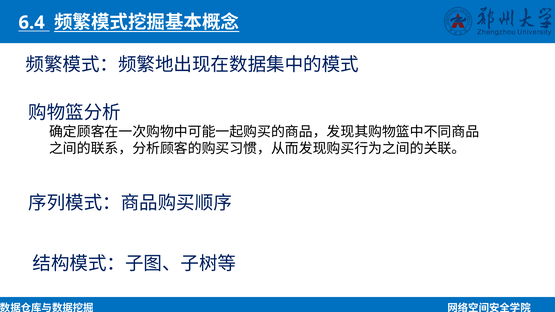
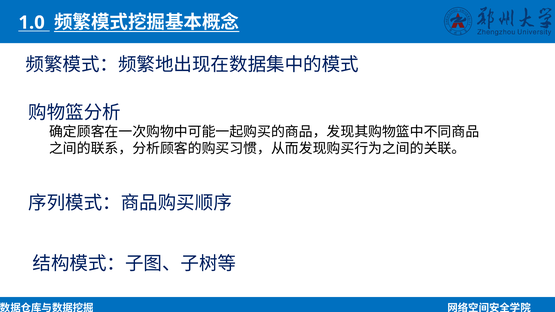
6.4: 6.4 -> 1.0
